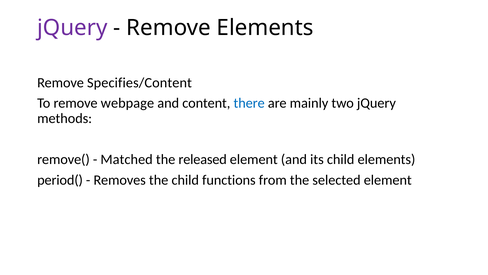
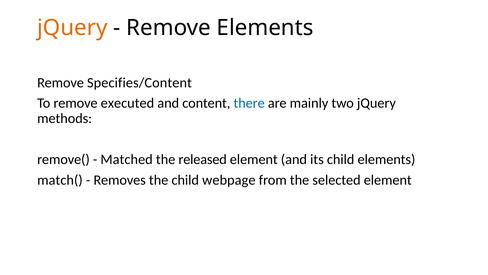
jQuery at (72, 28) colour: purple -> orange
webpage: webpage -> executed
period(: period( -> match(
functions: functions -> webpage
